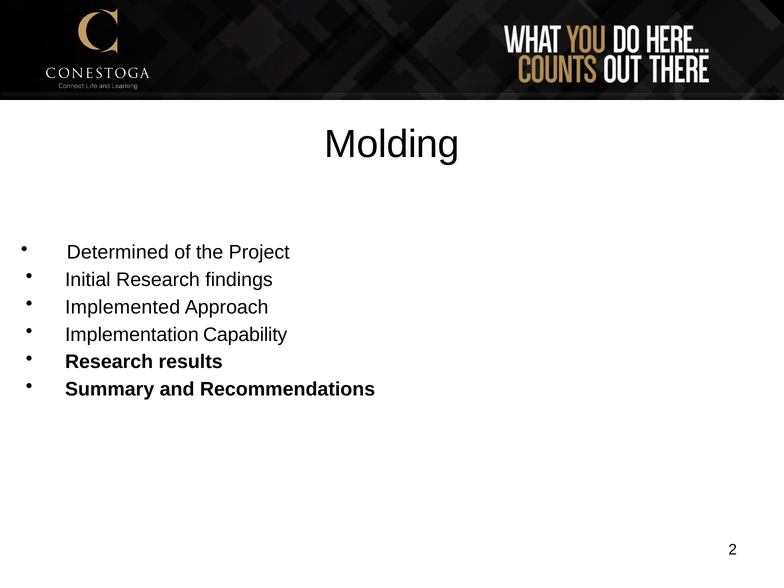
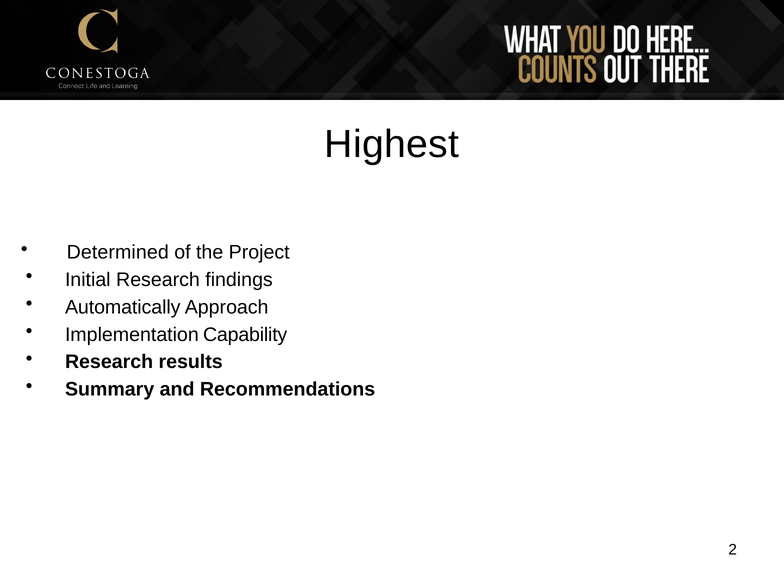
Molding: Molding -> Highest
Implemented: Implemented -> Automatically
